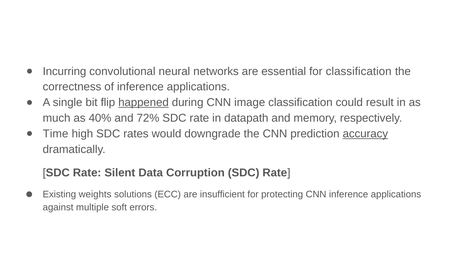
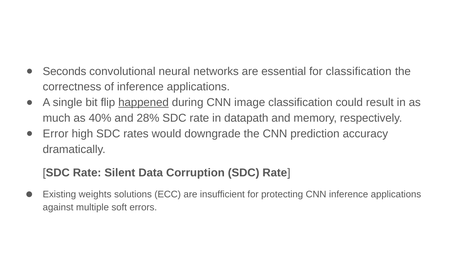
Incurring: Incurring -> Seconds
72%: 72% -> 28%
Time: Time -> Error
accuracy underline: present -> none
